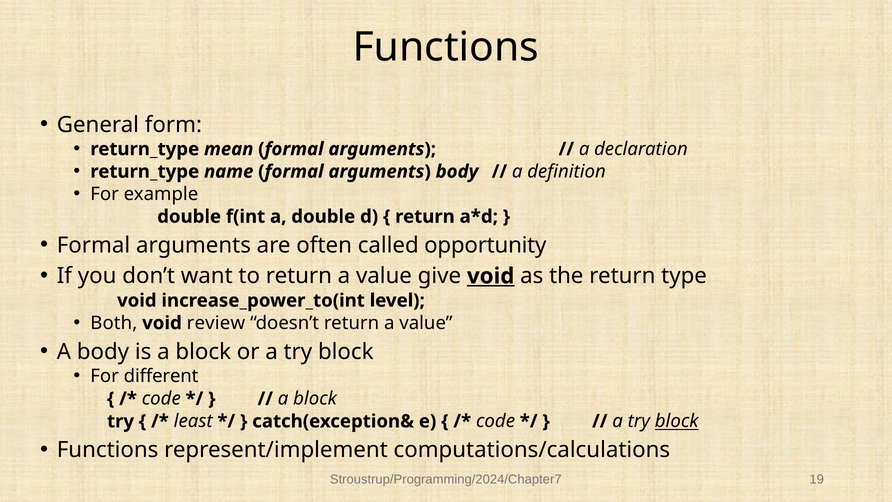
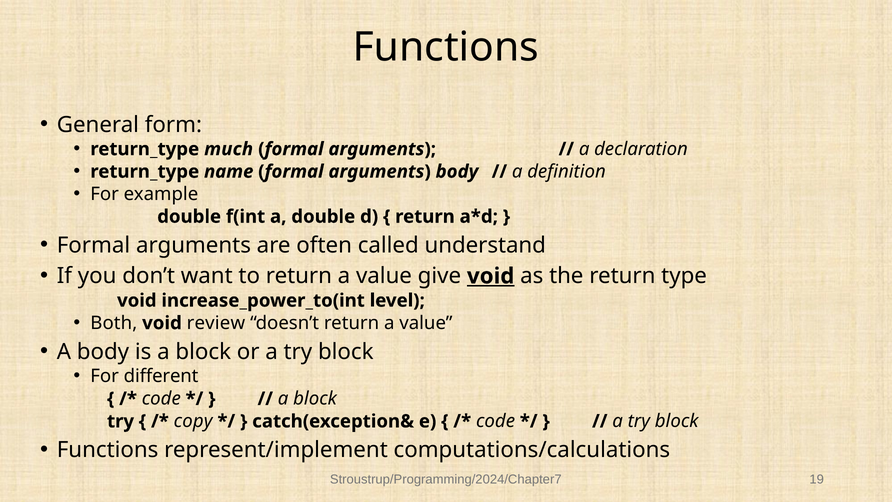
mean: mean -> much
opportunity: opportunity -> understand
least: least -> copy
block at (677, 421) underline: present -> none
